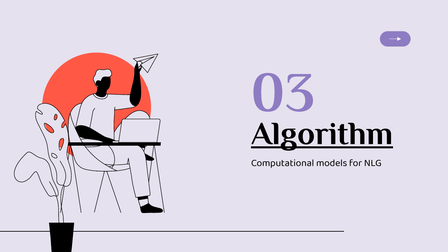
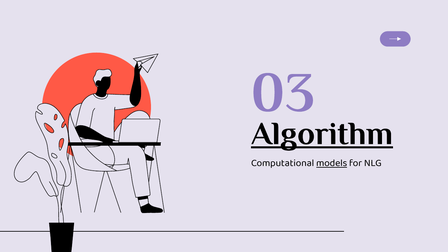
models underline: none -> present
